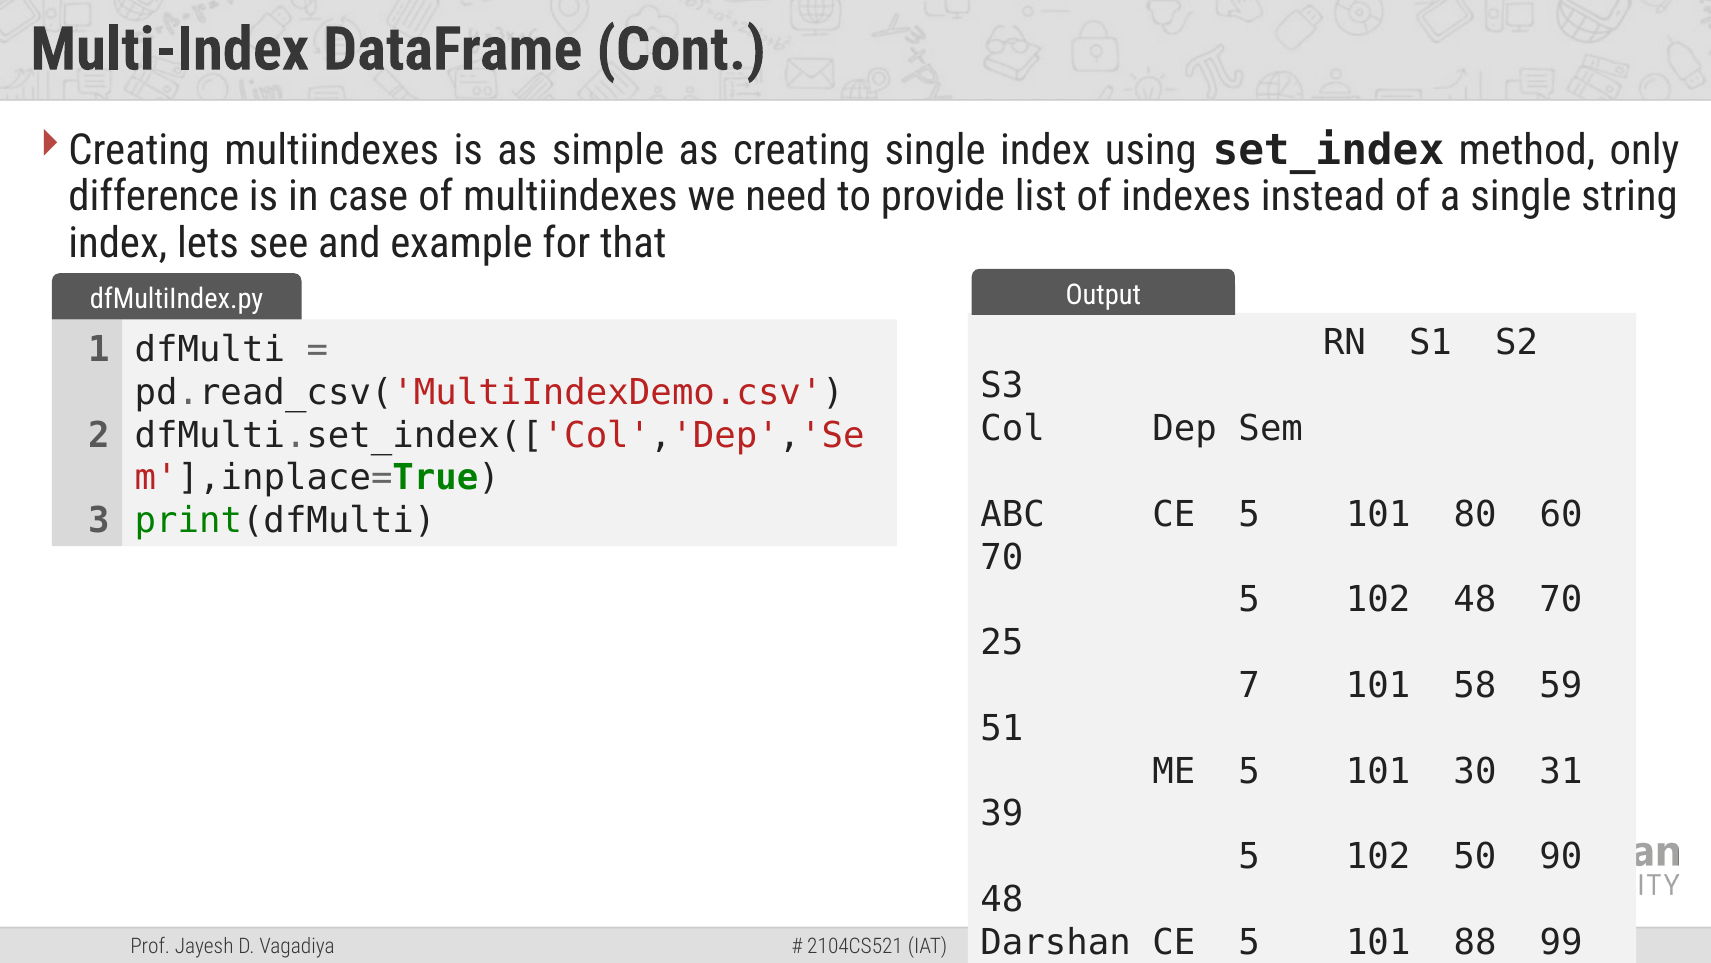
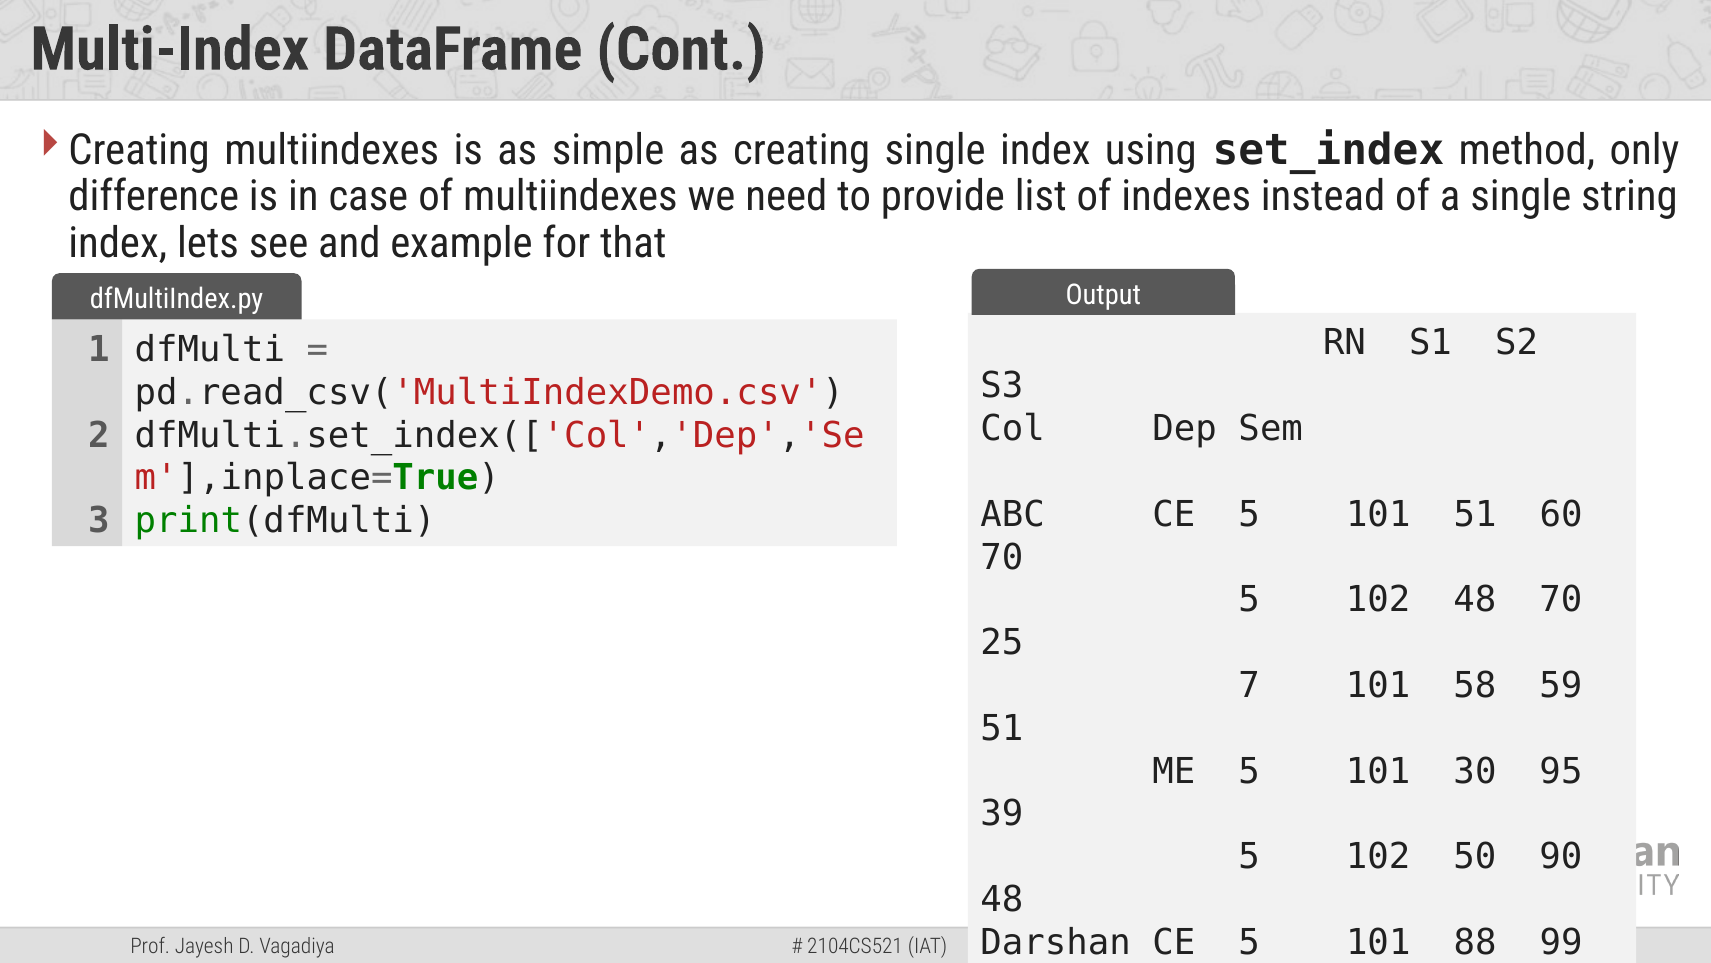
101 80: 80 -> 51
31: 31 -> 95
